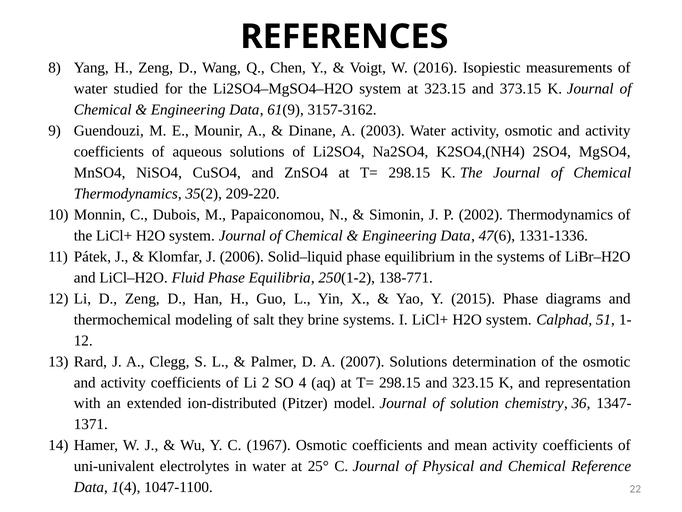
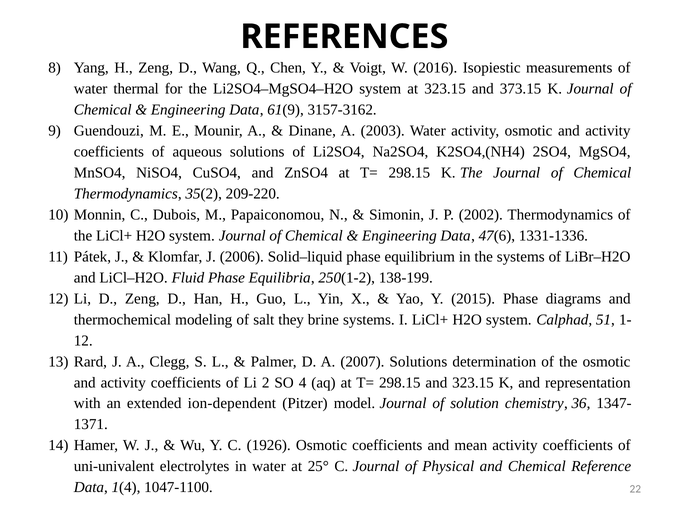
studied: studied -> thermal
138-771: 138-771 -> 138-199
ion-distributed: ion-distributed -> ion-dependent
1967: 1967 -> 1926
